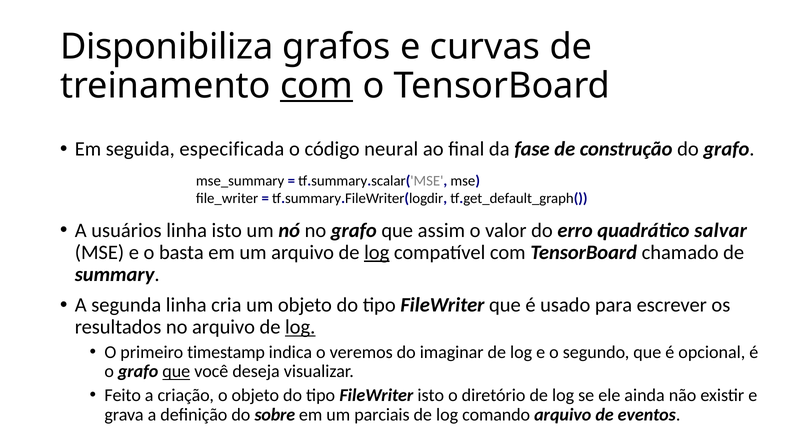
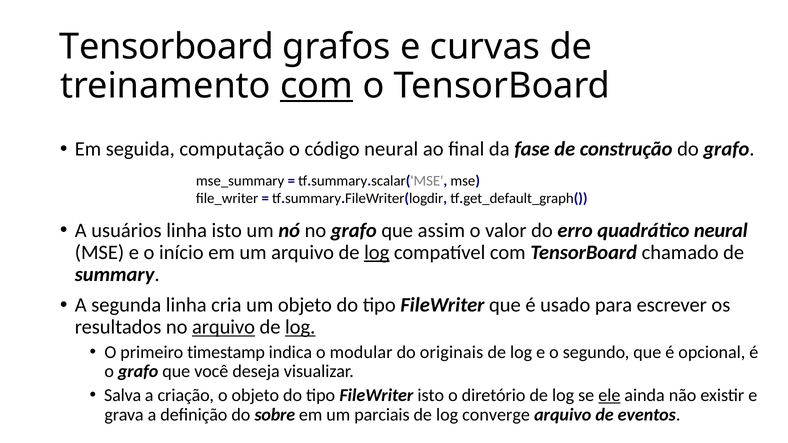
Disponibiliza at (167, 47): Disponibiliza -> Tensorboard
especificada: especificada -> computação
quadrático salvar: salvar -> neural
basta: basta -> início
arquivo at (224, 327) underline: none -> present
veremos: veremos -> modular
imaginar: imaginar -> originais
que at (176, 372) underline: present -> none
Feito: Feito -> Salva
ele underline: none -> present
comando: comando -> converge
